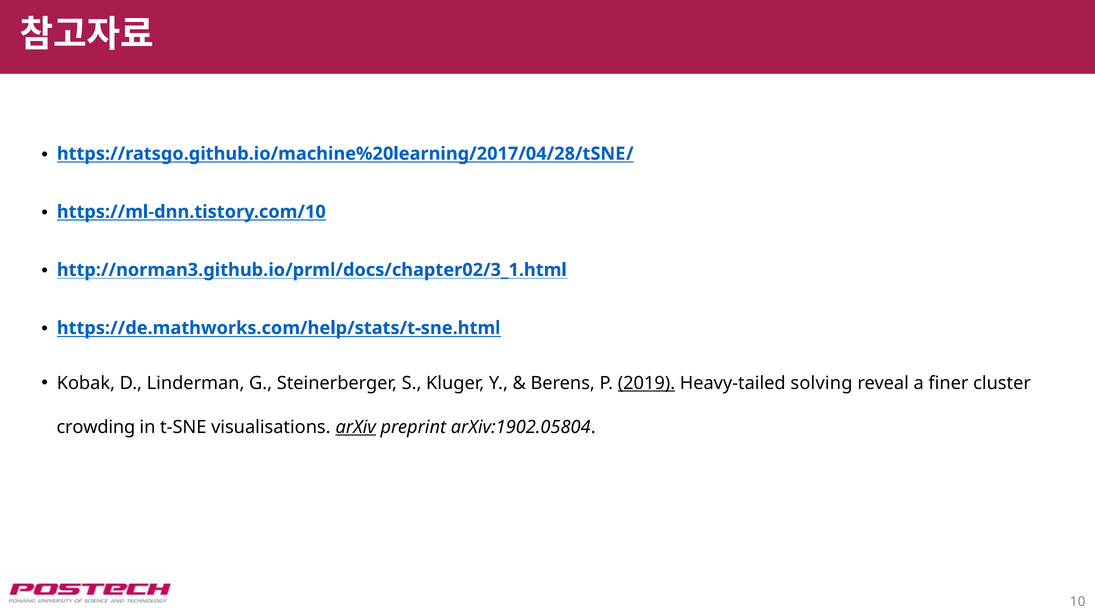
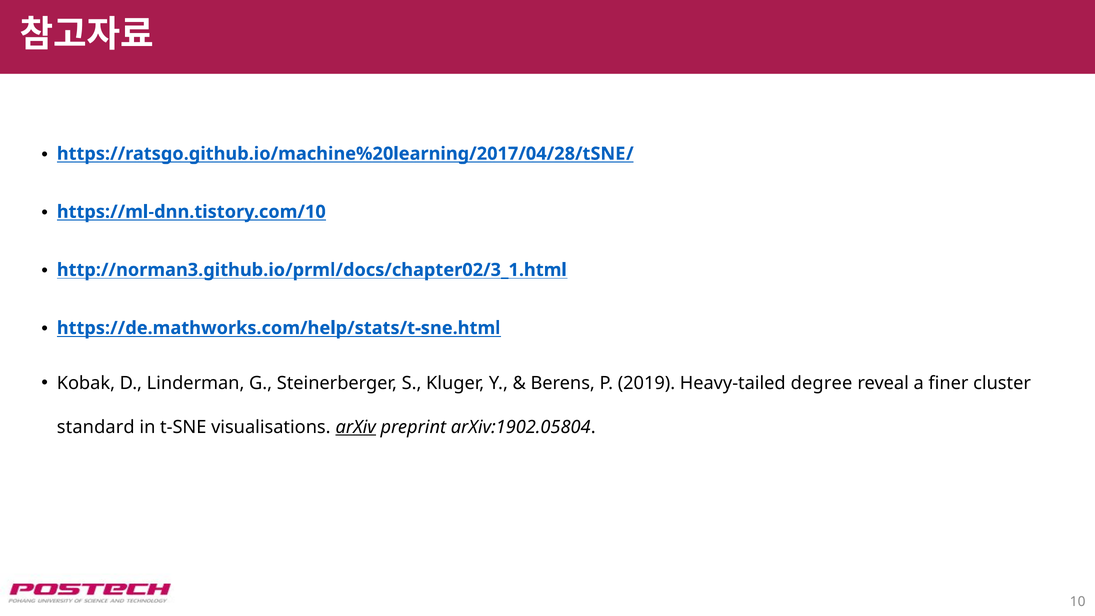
2019 underline: present -> none
solving: solving -> degree
crowding: crowding -> standard
